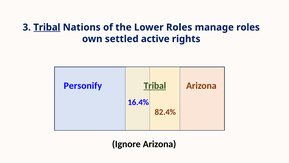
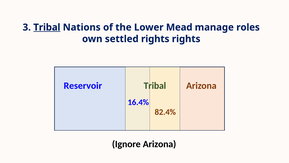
Lower Roles: Roles -> Mead
settled active: active -> rights
Personify: Personify -> Reservoir
Tribal at (155, 86) underline: present -> none
